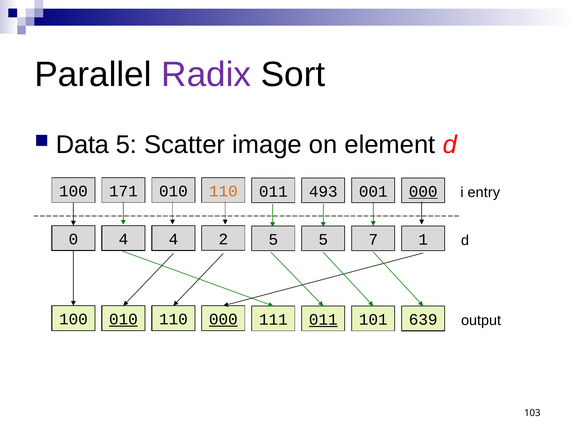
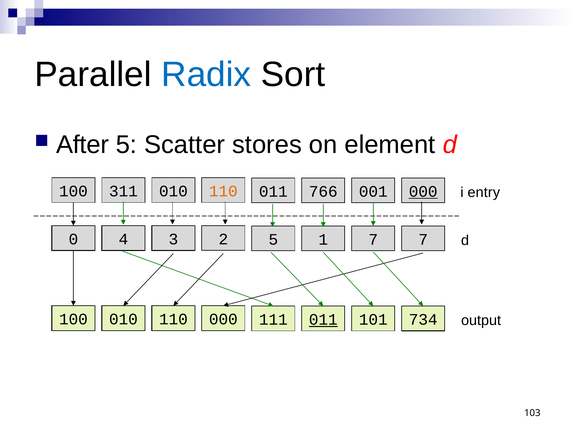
Radix colour: purple -> blue
Data: Data -> After
image: image -> stores
171: 171 -> 311
493: 493 -> 766
4 4: 4 -> 3
5 5: 5 -> 1
7 1: 1 -> 7
010 at (123, 319) underline: present -> none
000 at (223, 319) underline: present -> none
639: 639 -> 734
